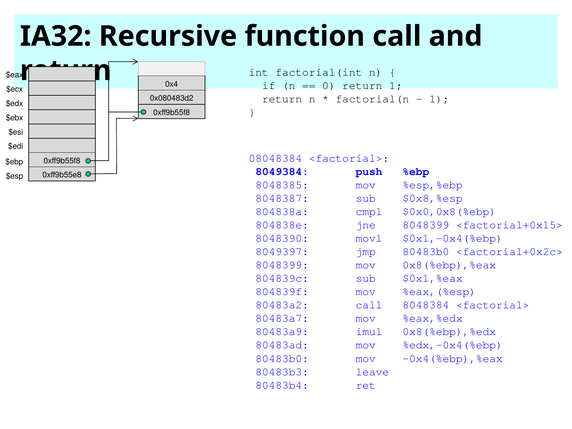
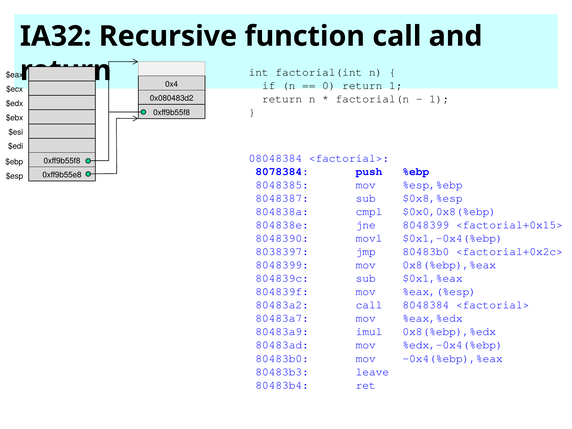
8049384: 8049384 -> 8078384
8049397: 8049397 -> 8038397
